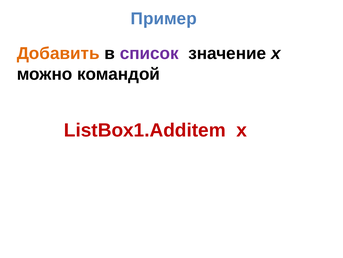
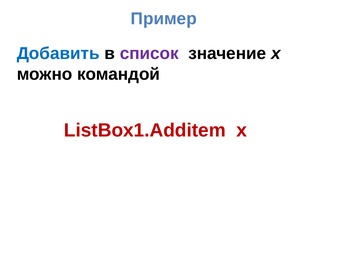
Добавить colour: orange -> blue
